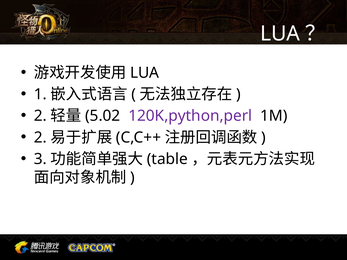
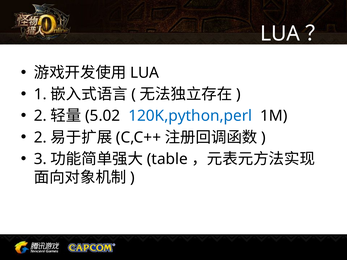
120K,python,perl colour: purple -> blue
